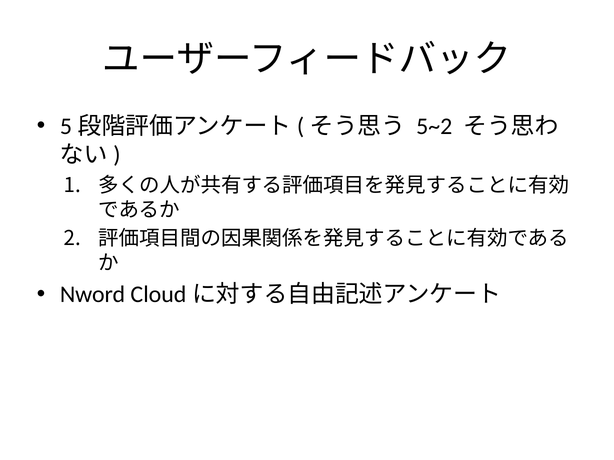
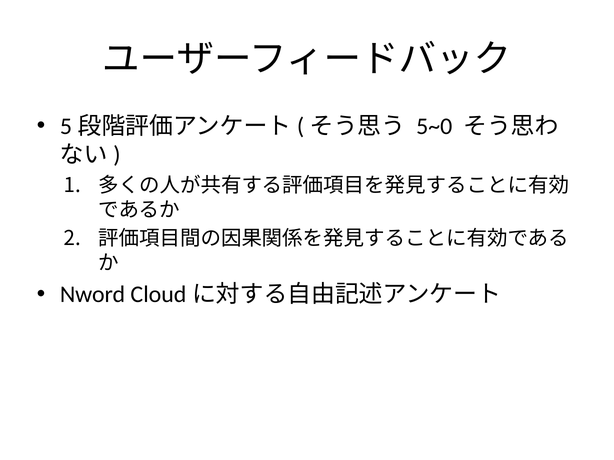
5~2: 5~2 -> 5~0
